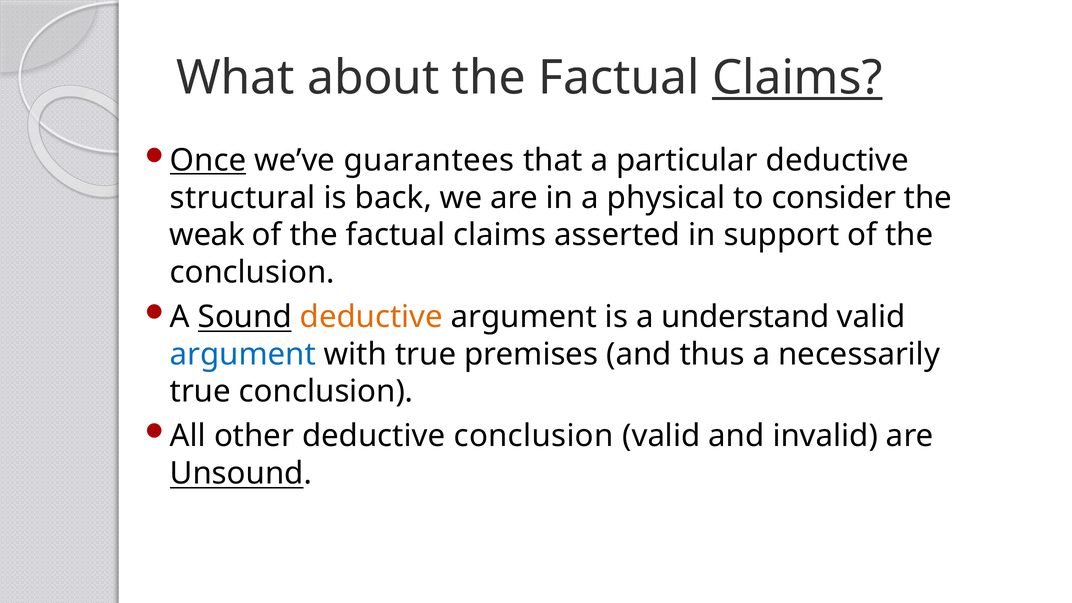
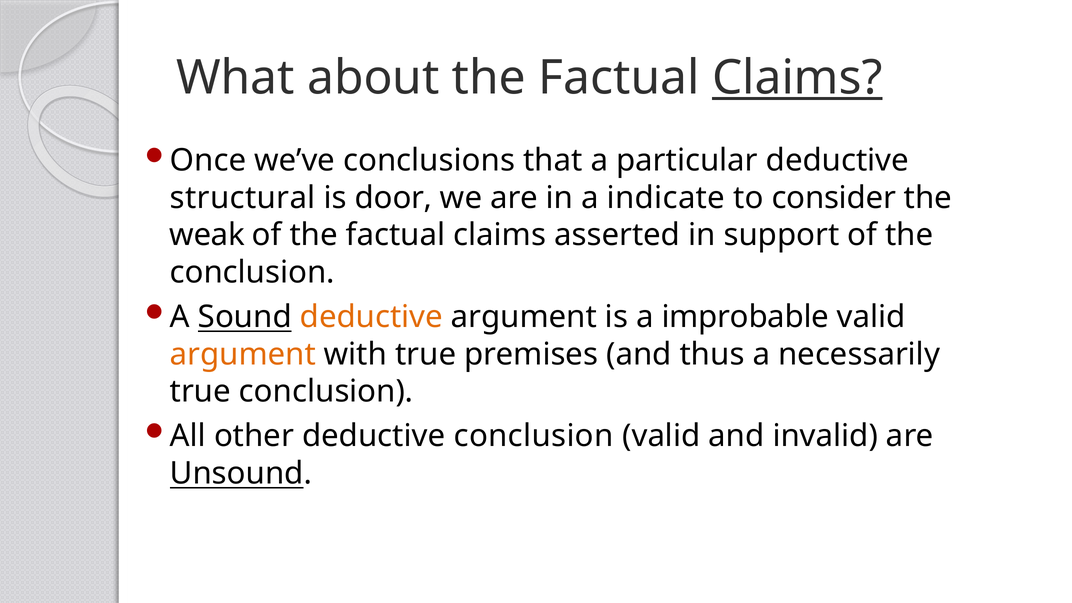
Once underline: present -> none
guarantees: guarantees -> conclusions
back: back -> door
physical: physical -> indicate
understand: understand -> improbable
argument at (243, 354) colour: blue -> orange
